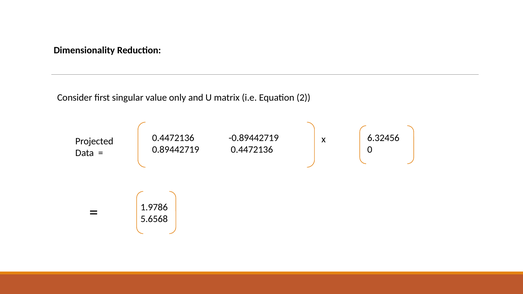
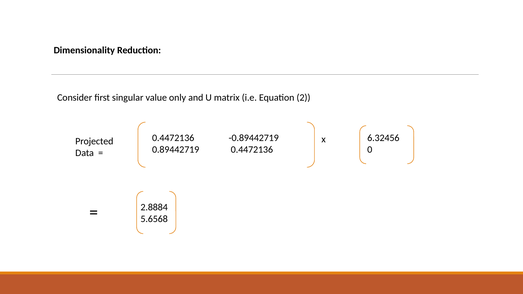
1.9786: 1.9786 -> 2.8884
